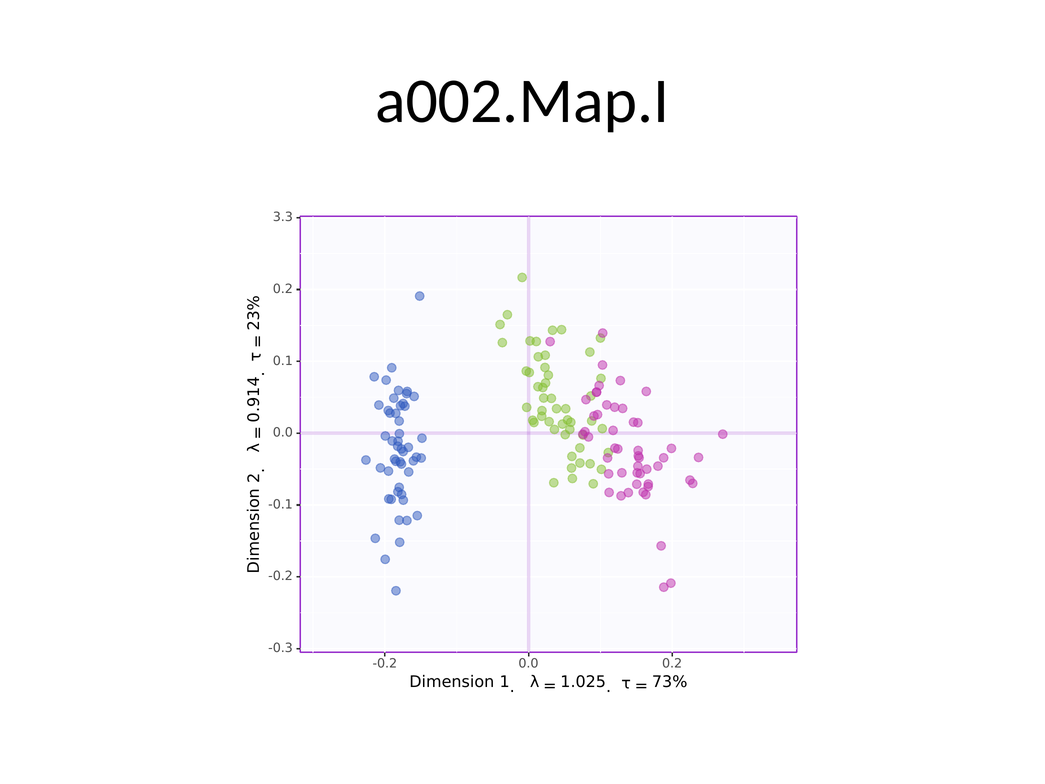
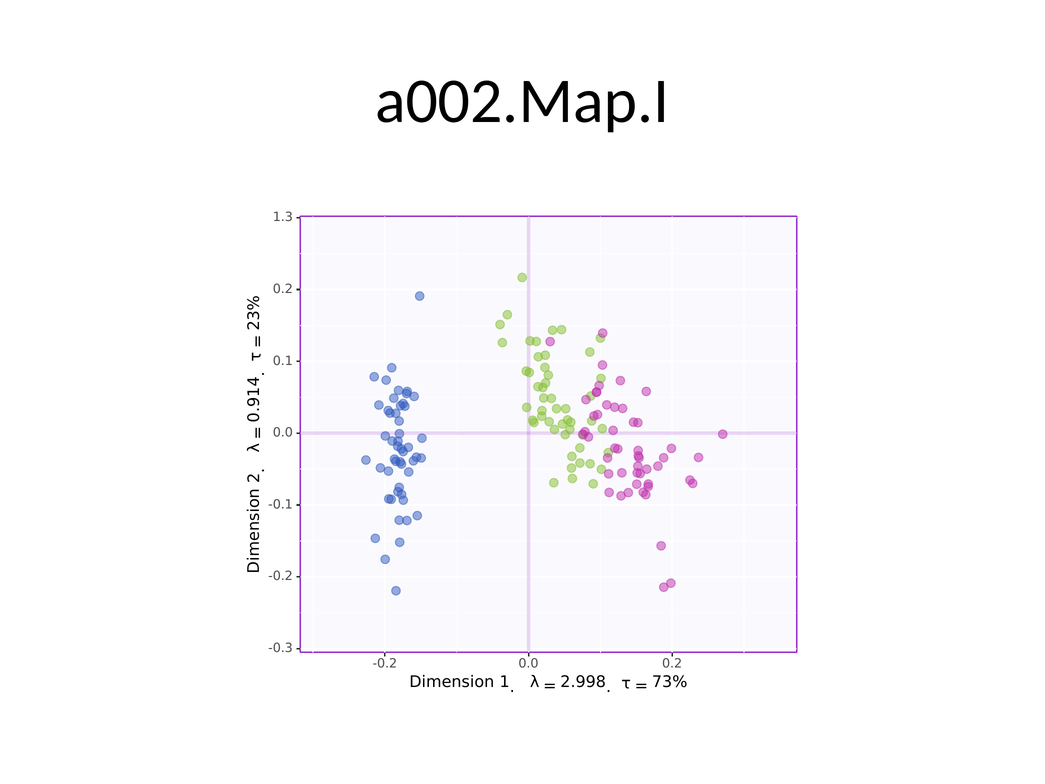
3.3: 3.3 -> 1.3
1.025: 1.025 -> 2.998
